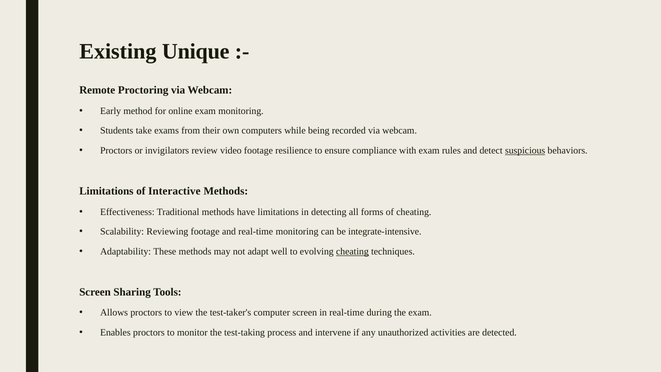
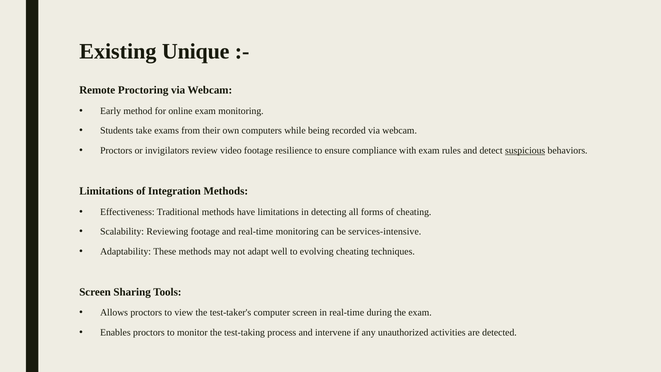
Interactive: Interactive -> Integration
integrate-intensive: integrate-intensive -> services-intensive
cheating at (352, 251) underline: present -> none
